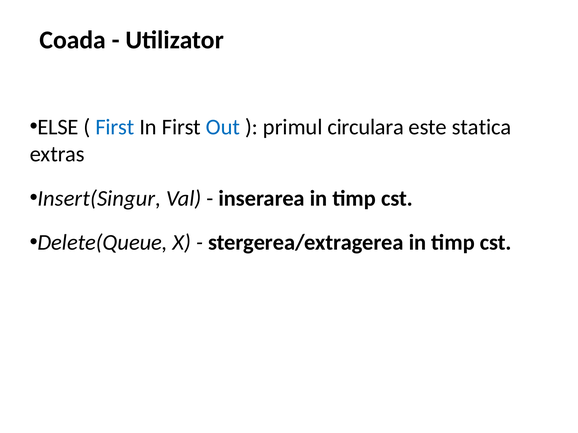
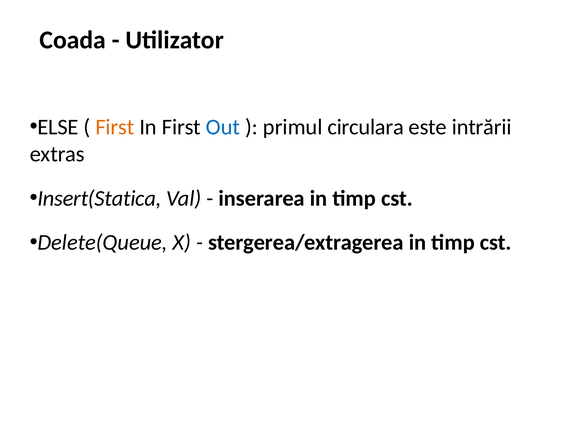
First at (115, 127) colour: blue -> orange
statica: statica -> intrării
Insert(Singur: Insert(Singur -> Insert(Statica
